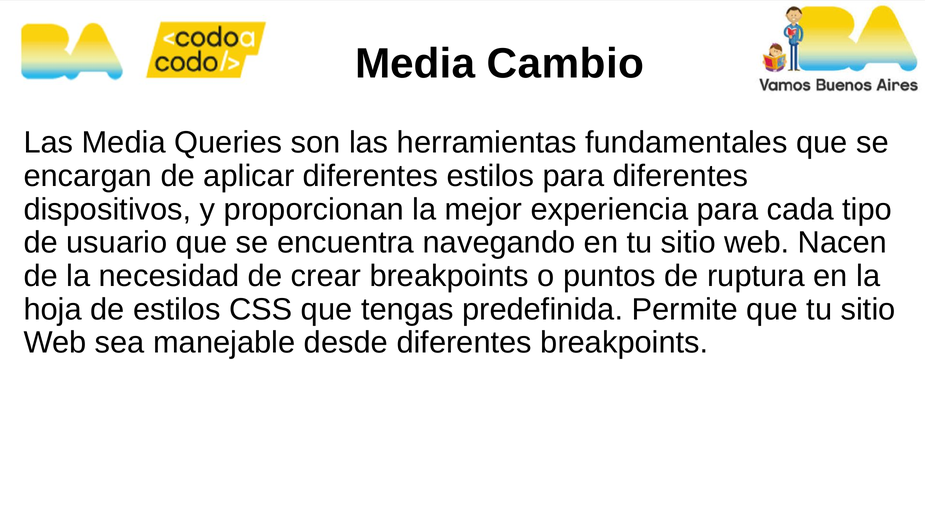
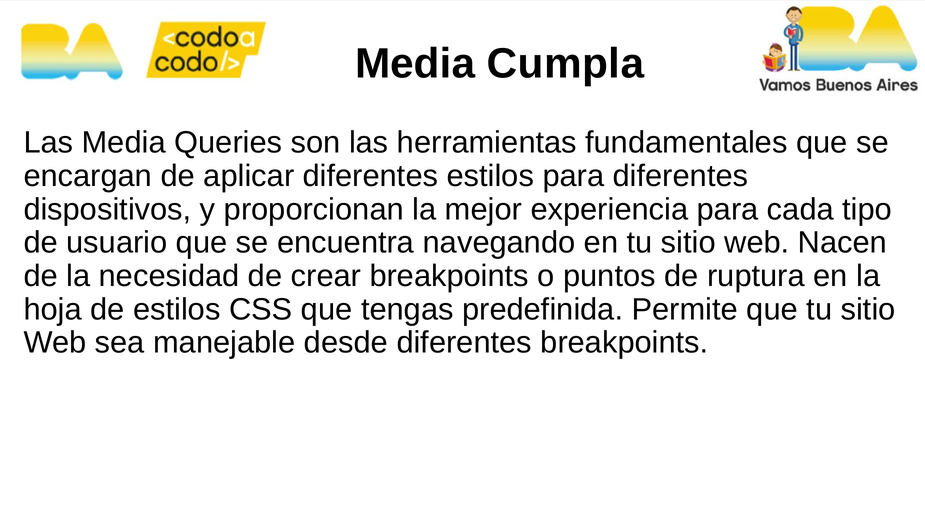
Cambio: Cambio -> Cumpla
